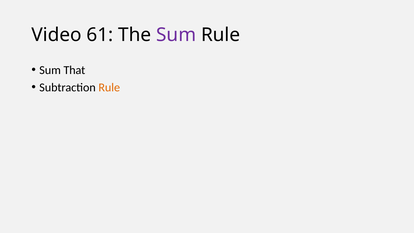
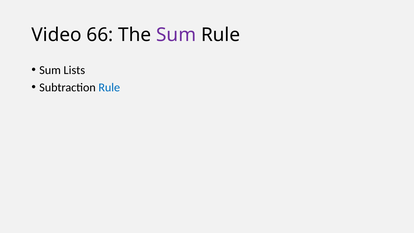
61: 61 -> 66
That: That -> Lists
Rule at (109, 87) colour: orange -> blue
